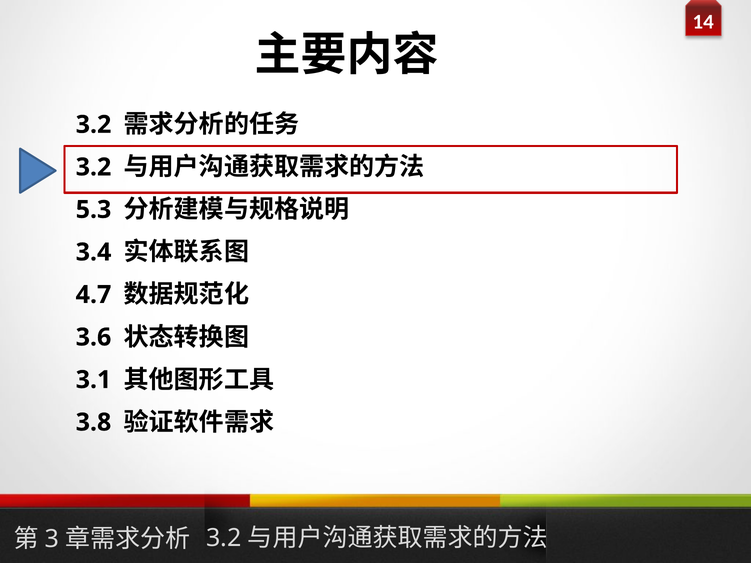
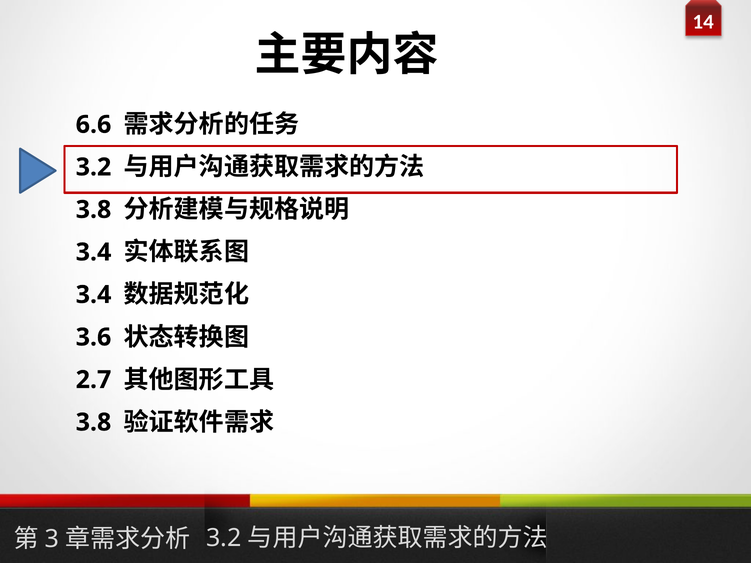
3.2 at (94, 125): 3.2 -> 6.6
5.3 at (94, 210): 5.3 -> 3.8
4.7 at (94, 295): 4.7 -> 3.4
3.1: 3.1 -> 2.7
